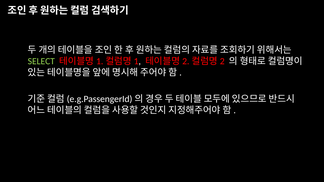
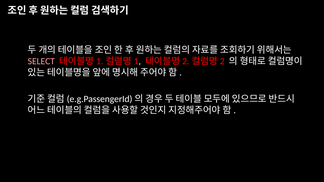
SELECT colour: light green -> pink
